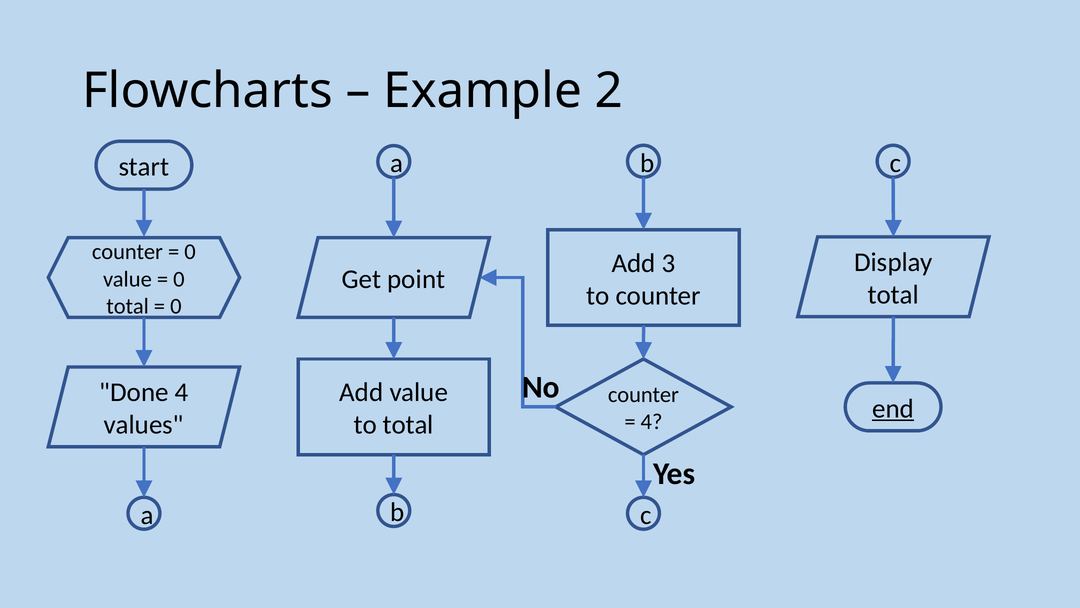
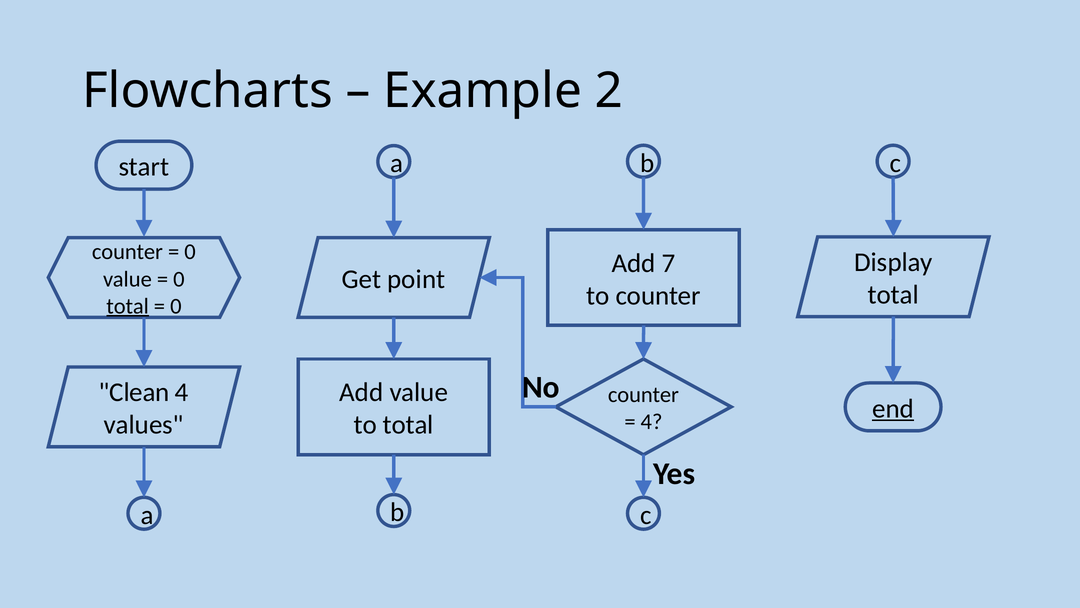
3: 3 -> 7
total at (128, 306) underline: none -> present
Done: Done -> Clean
